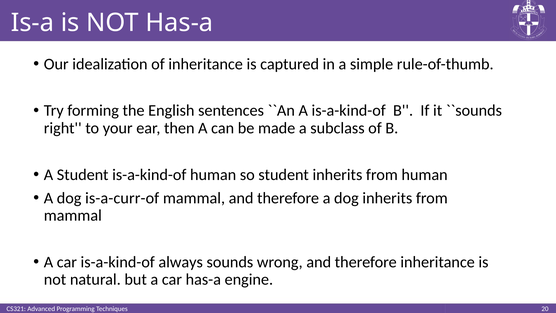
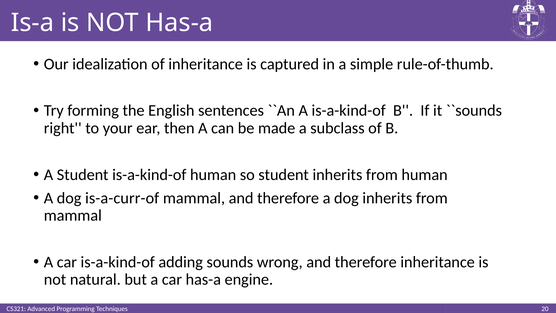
always: always -> adding
